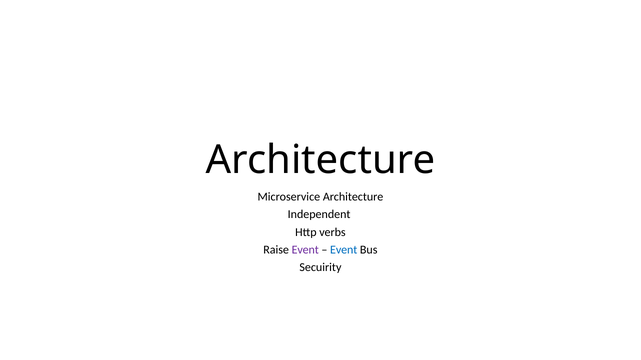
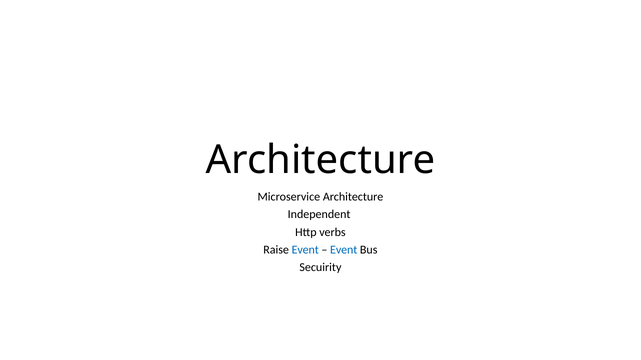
Event at (305, 250) colour: purple -> blue
